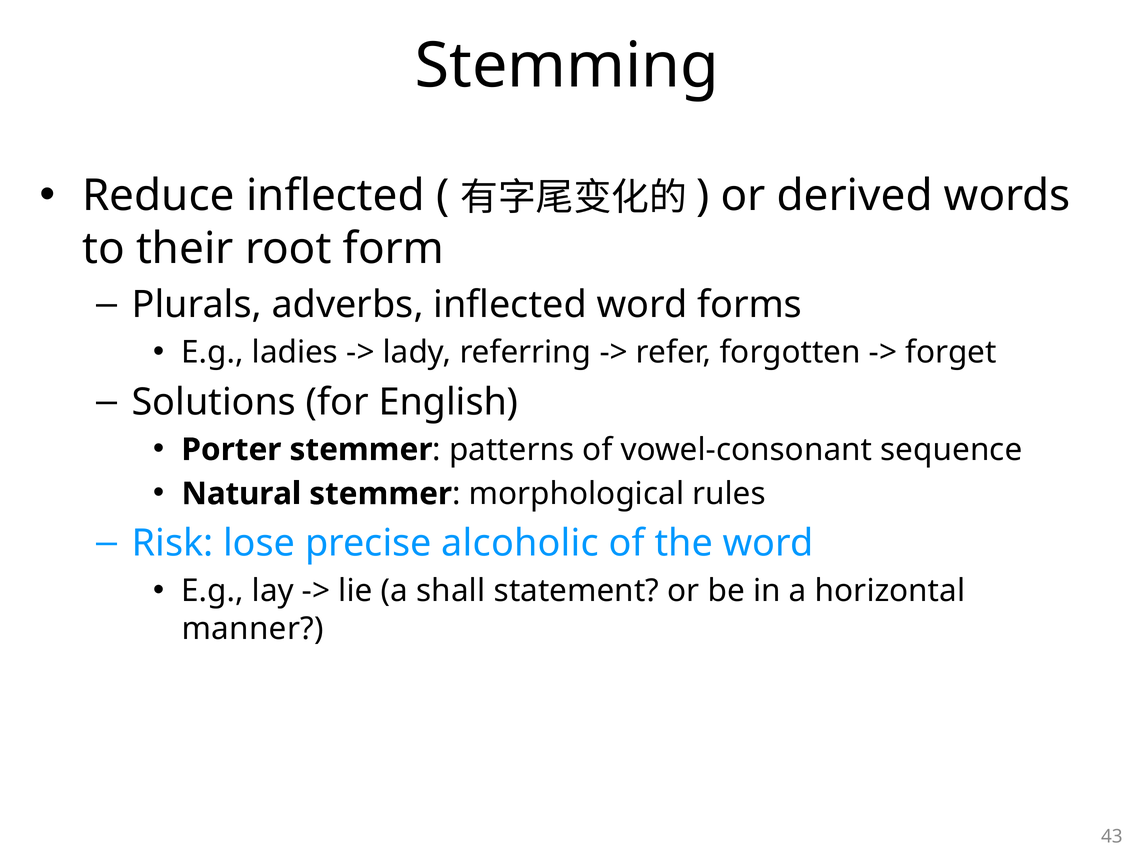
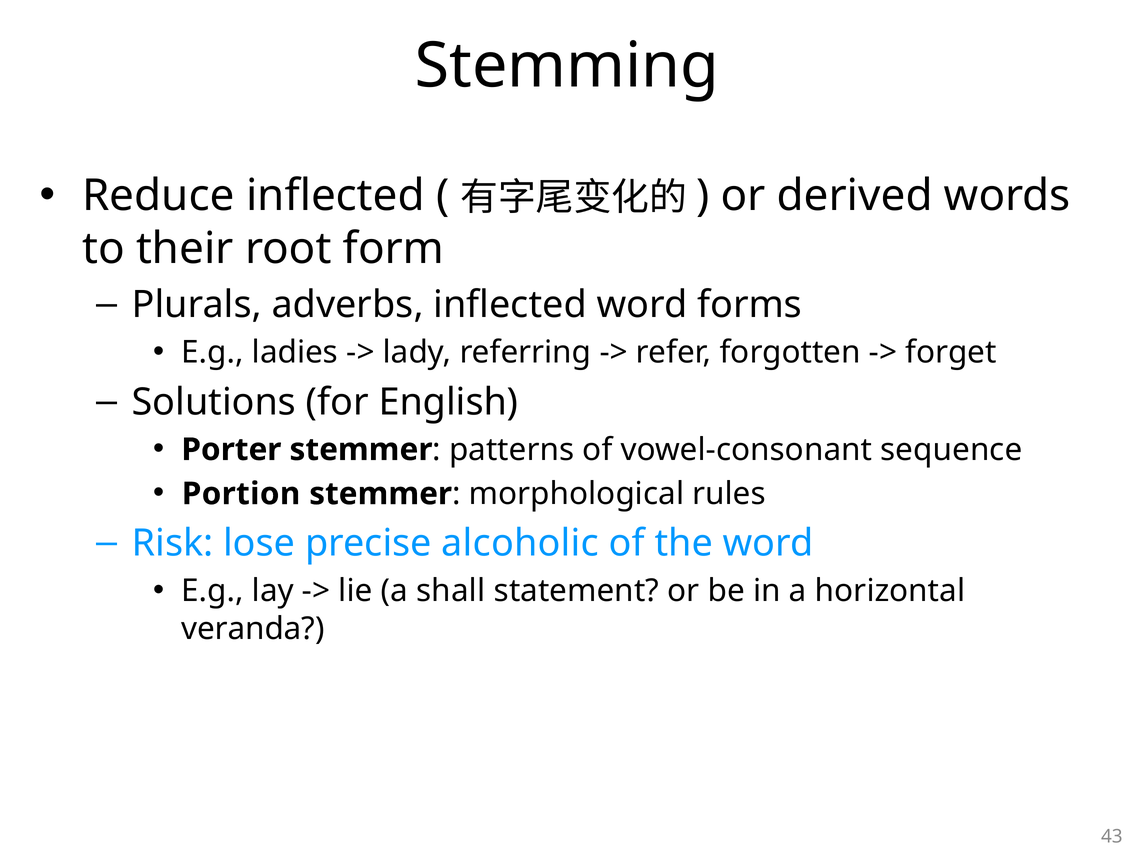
Natural: Natural -> Portion
manner: manner -> veranda
